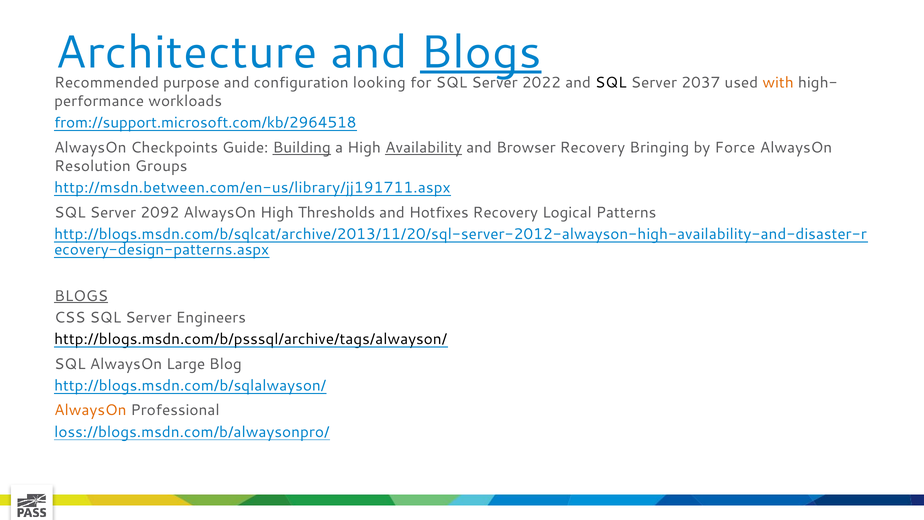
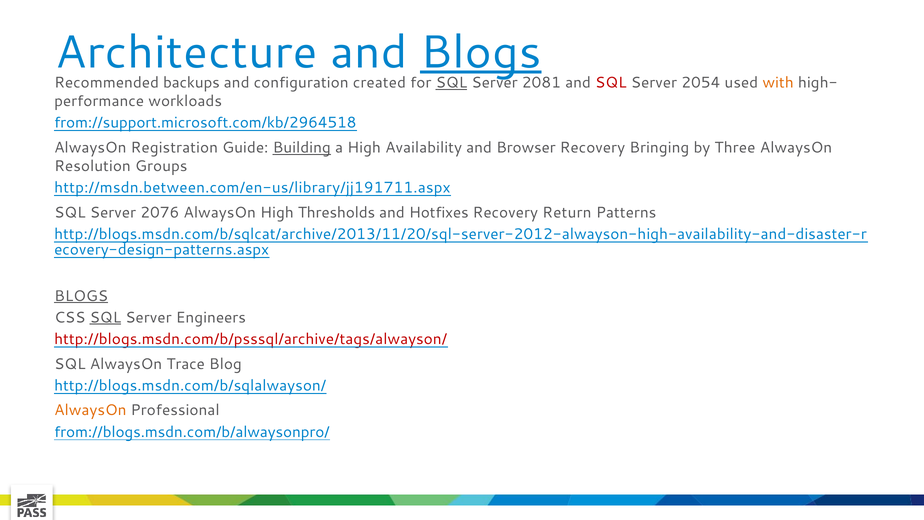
purpose: purpose -> backups
looking: looking -> created
SQL at (451, 83) underline: none -> present
2022: 2022 -> 2081
SQL at (611, 83) colour: black -> red
2037: 2037 -> 2054
Checkpoints: Checkpoints -> Registration
Availability underline: present -> none
Force: Force -> Three
2092: 2092 -> 2076
Logical: Logical -> Return
SQL at (105, 317) underline: none -> present
http://blogs.msdn.com/b/psssql/archive/tags/alwayson/ colour: black -> red
Large: Large -> Trace
loss://blogs.msdn.com/b/alwaysonpro/: loss://blogs.msdn.com/b/alwaysonpro/ -> from://blogs.msdn.com/b/alwaysonpro/
